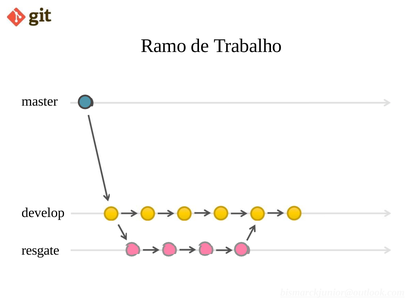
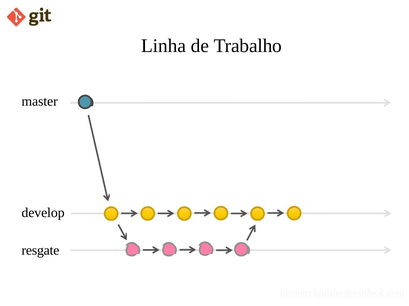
Ramo: Ramo -> Linha
